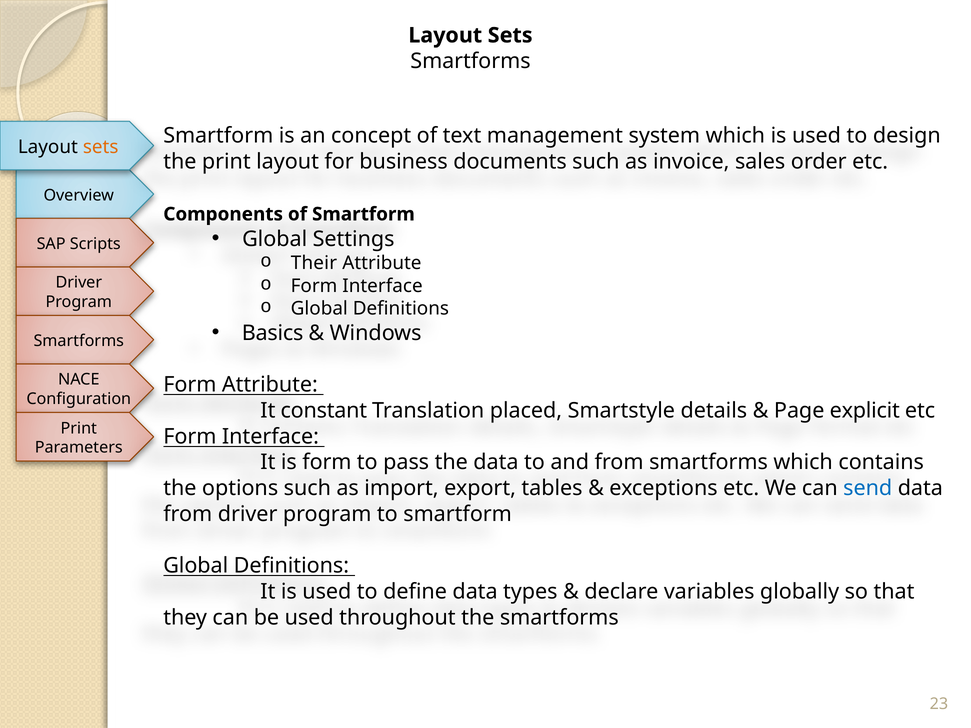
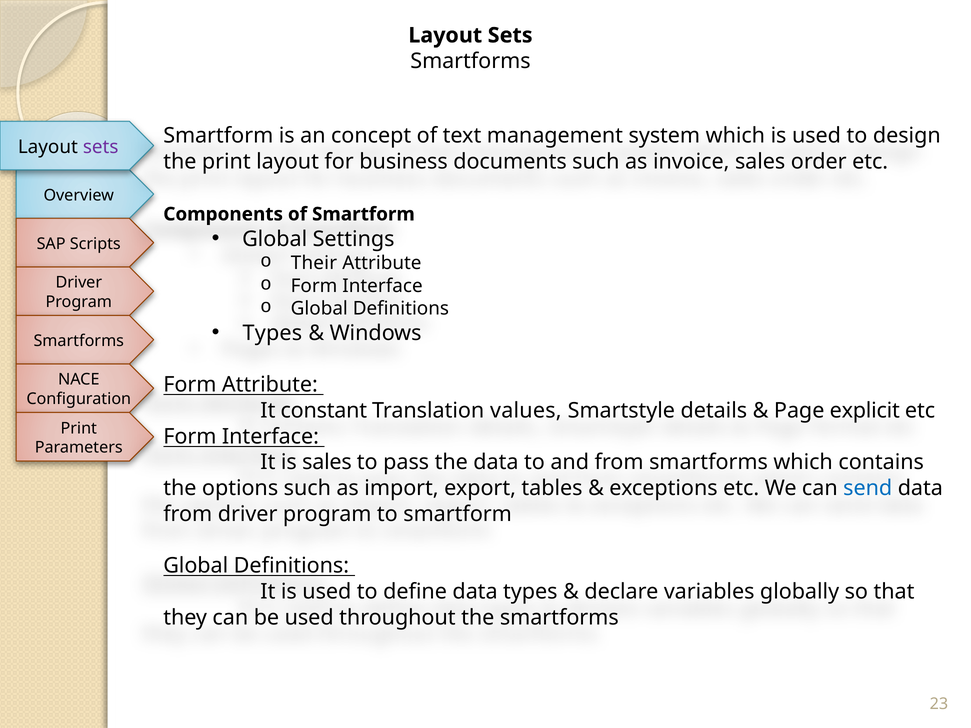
sets at (101, 147) colour: orange -> purple
Basics at (273, 333): Basics -> Types
placed: placed -> values
is form: form -> sales
